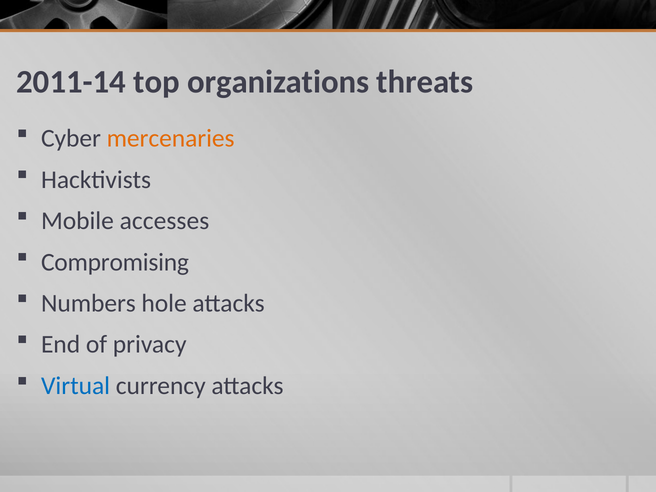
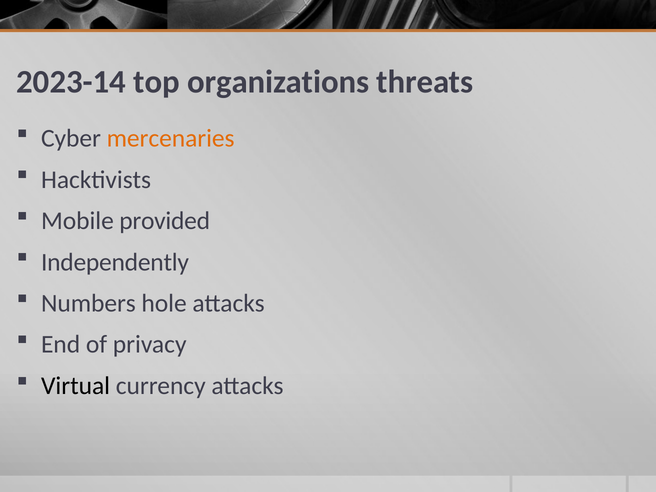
2011-14: 2011-14 -> 2023-14
accesses: accesses -> provided
Compromising: Compromising -> Independently
Virtual colour: blue -> black
